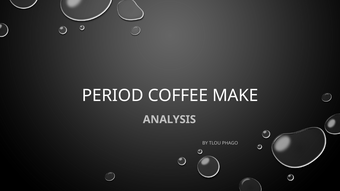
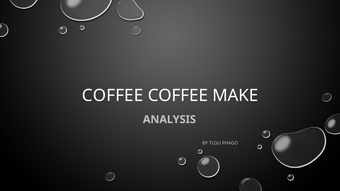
PERIOD at (113, 96): PERIOD -> COFFEE
